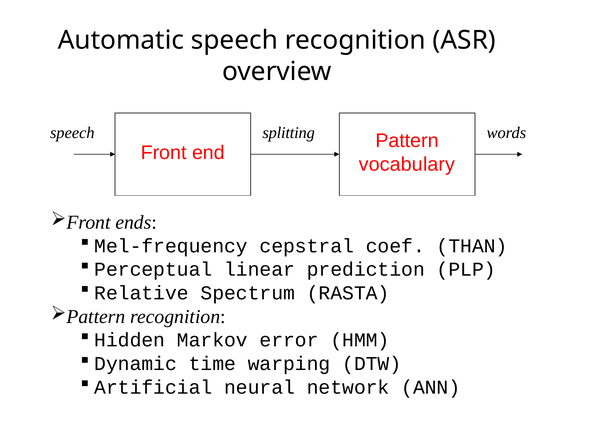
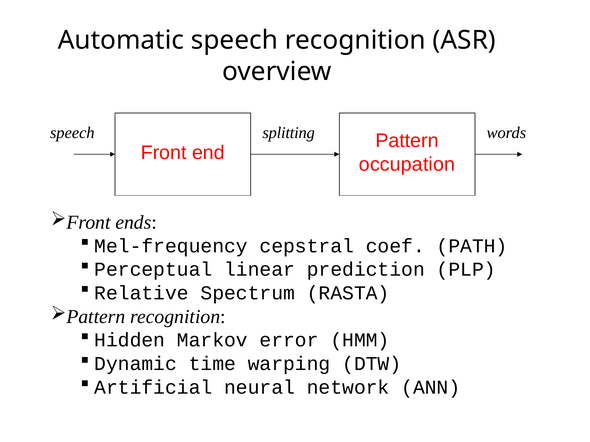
vocabulary: vocabulary -> occupation
THAN: THAN -> PATH
